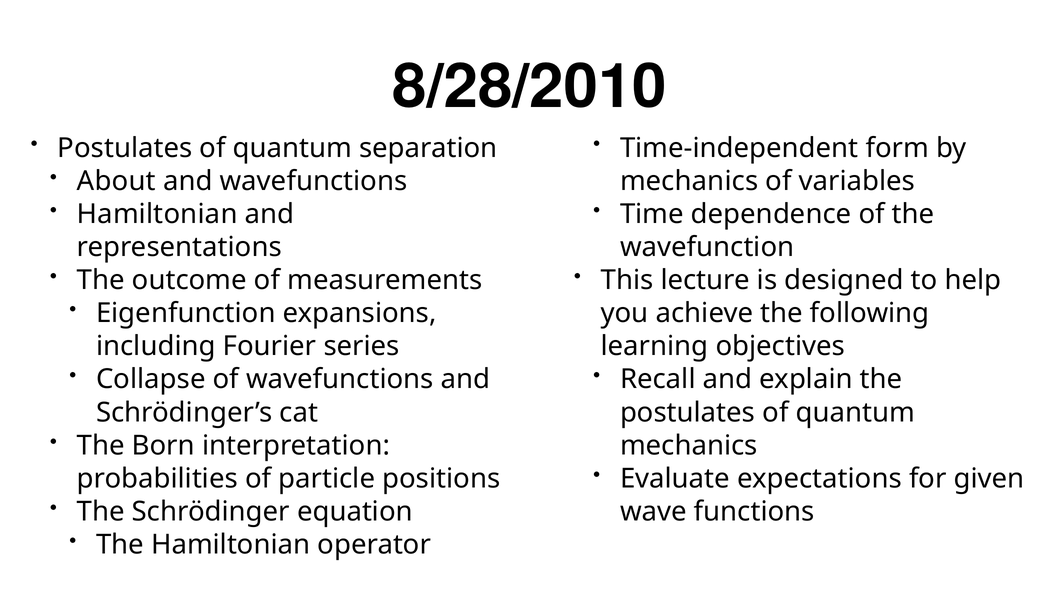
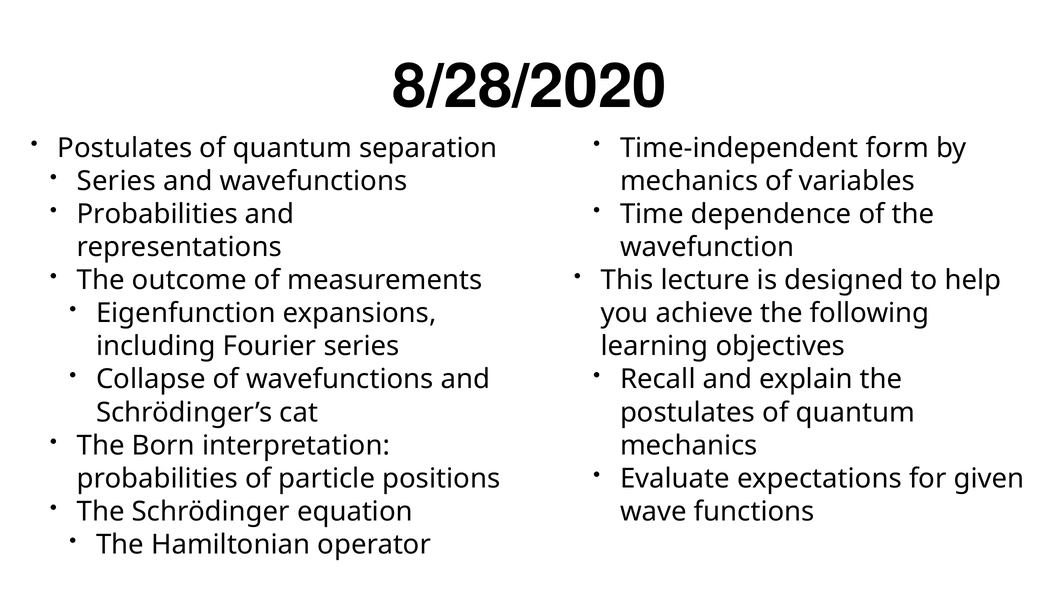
8/28/2010: 8/28/2010 -> 8/28/2020
About at (116, 181): About -> Series
Hamiltonian at (157, 214): Hamiltonian -> Probabilities
